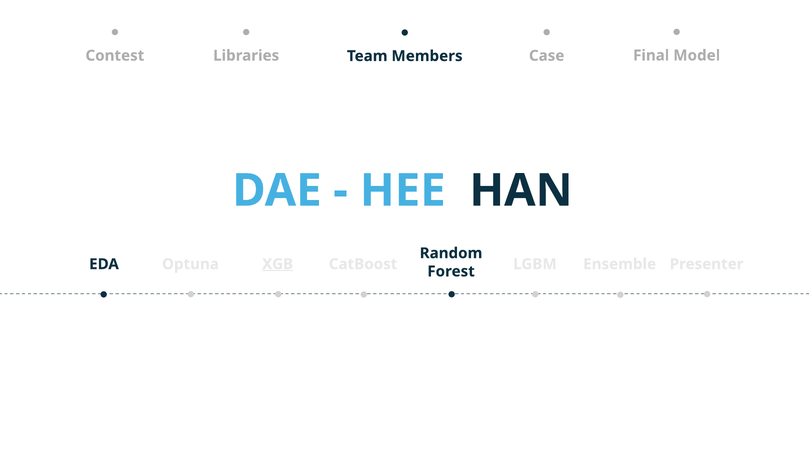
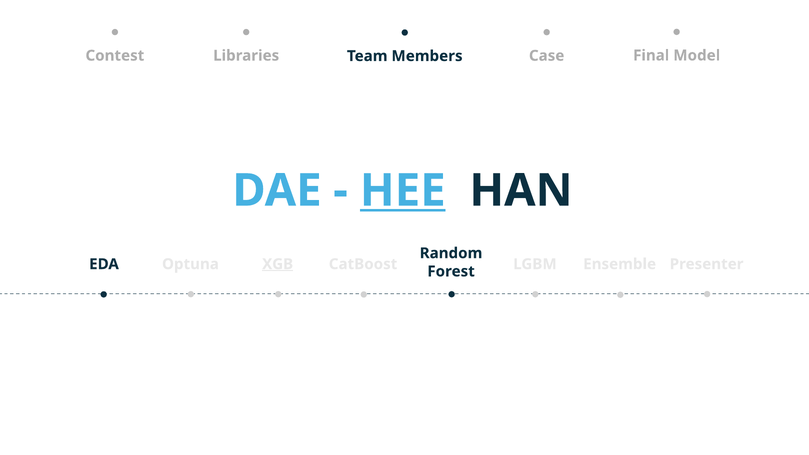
HEE underline: none -> present
